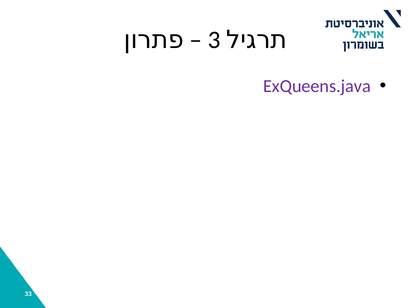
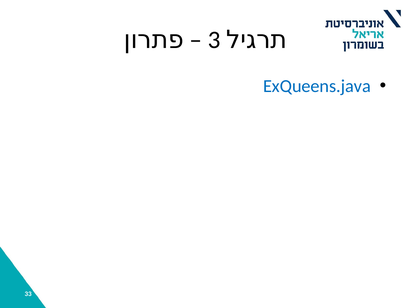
ExQueens.java colour: purple -> blue
